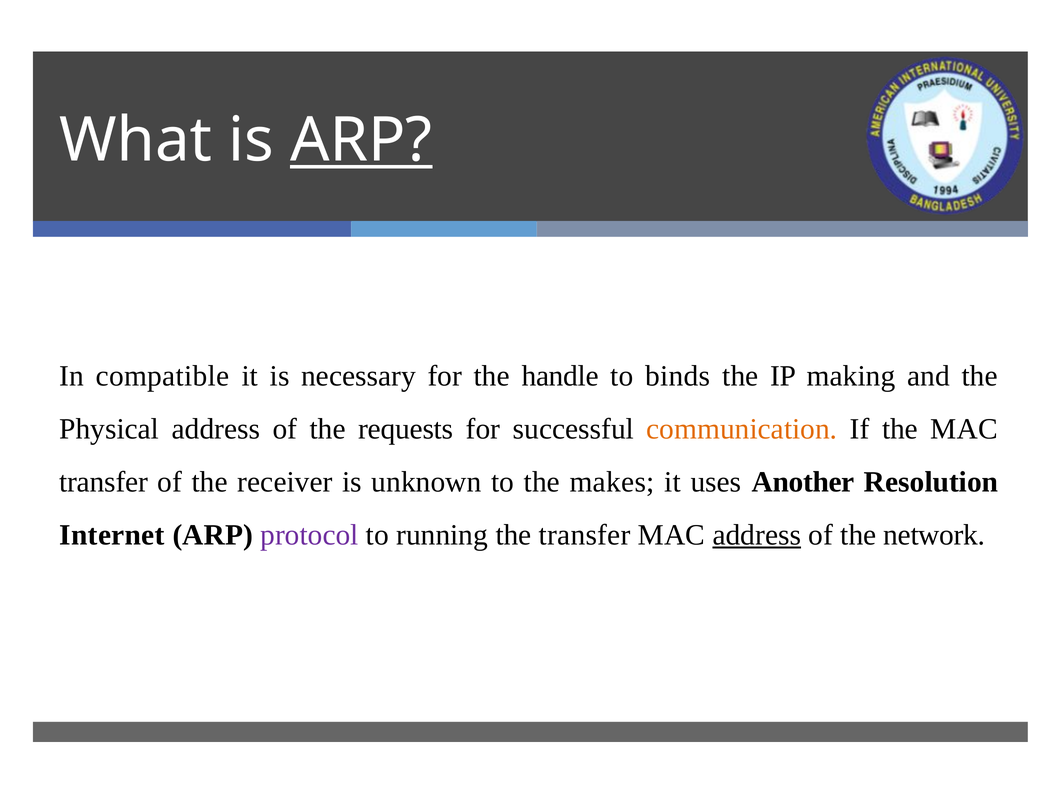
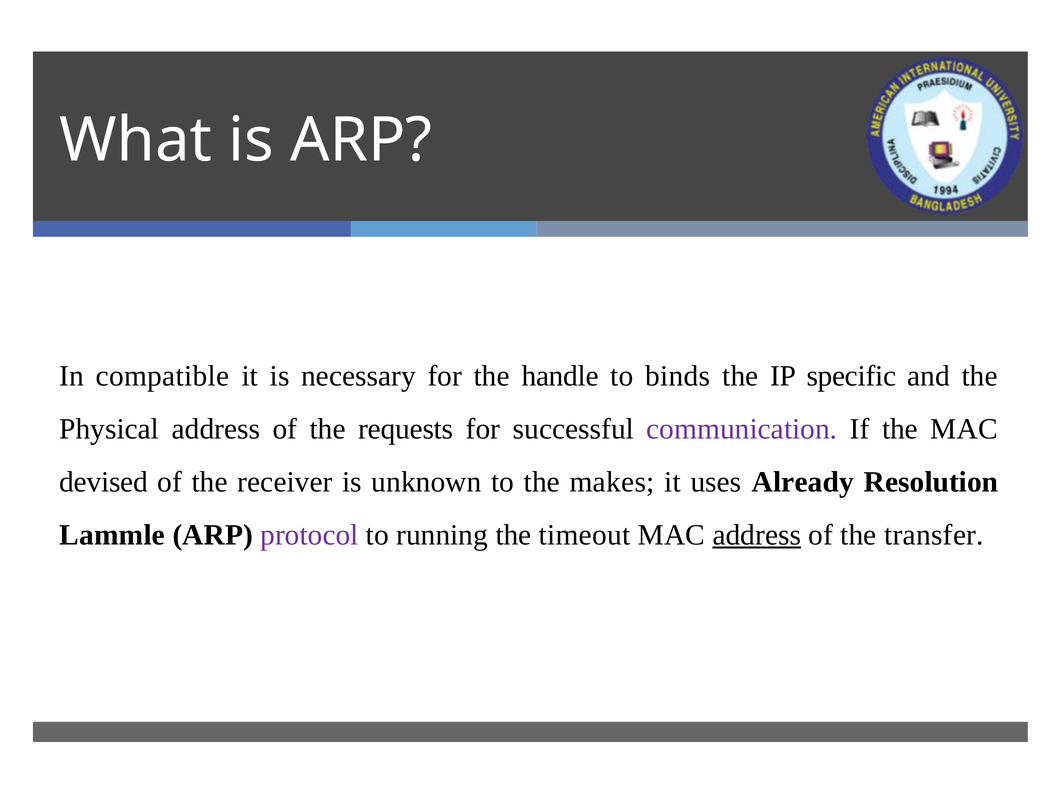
ARP at (361, 140) underline: present -> none
making: making -> specific
communication colour: orange -> purple
transfer at (104, 482): transfer -> devised
Another: Another -> Already
Internet: Internet -> Lammle
the transfer: transfer -> timeout
network: network -> transfer
